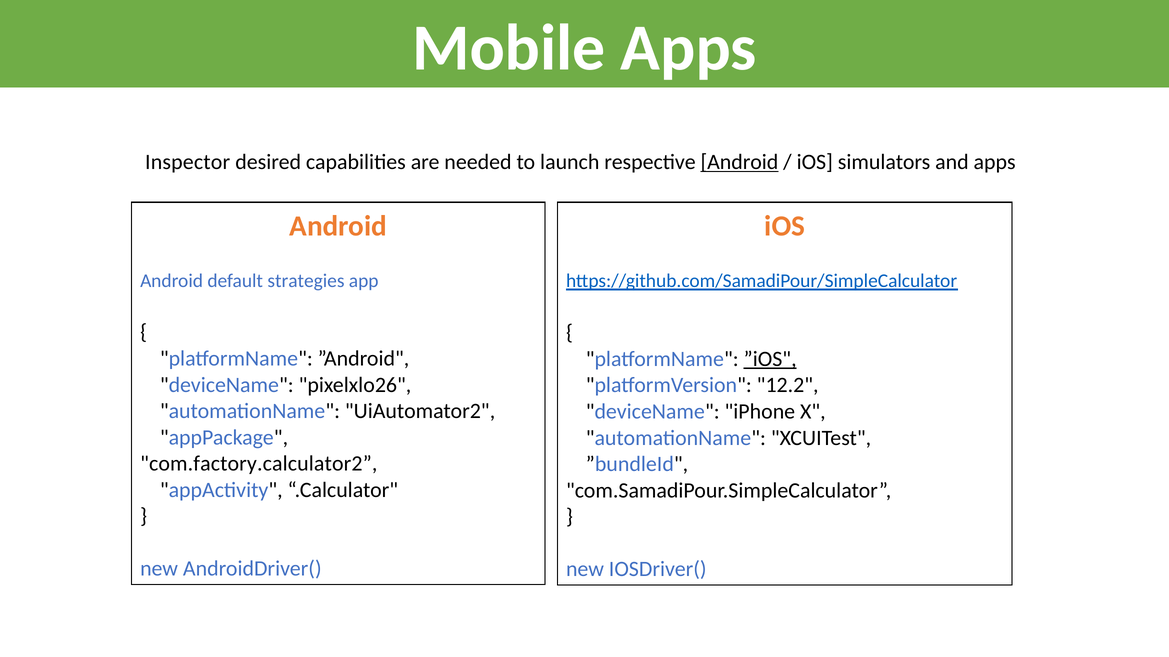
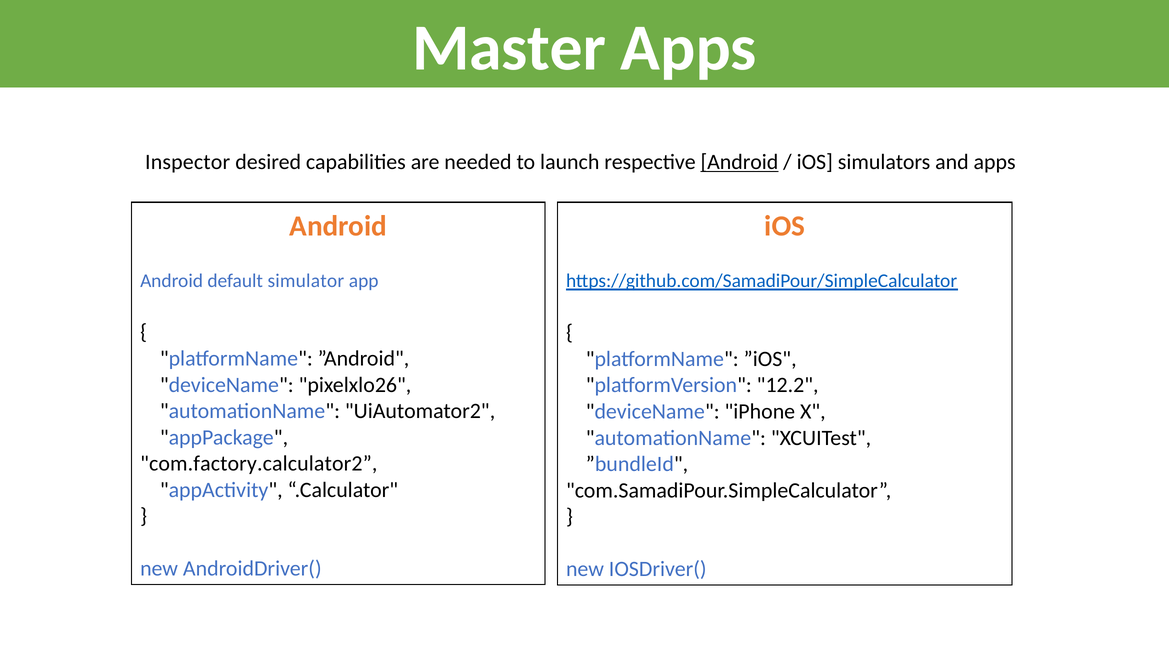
Mobile: Mobile -> Master
strategies: strategies -> simulator
”iOS underline: present -> none
